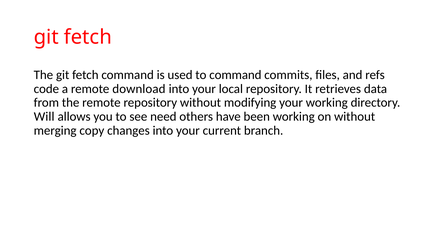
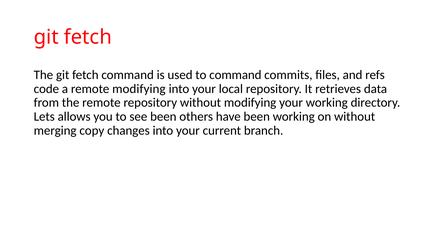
remote download: download -> modifying
Will: Will -> Lets
see need: need -> been
